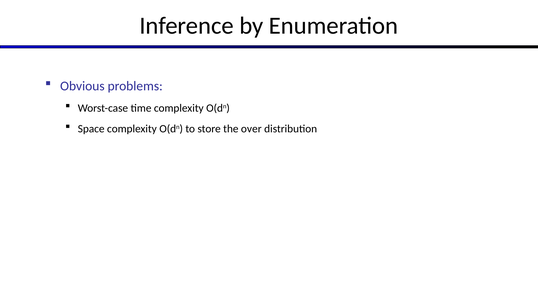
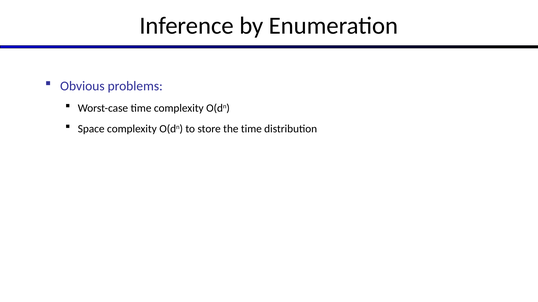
the over: over -> time
